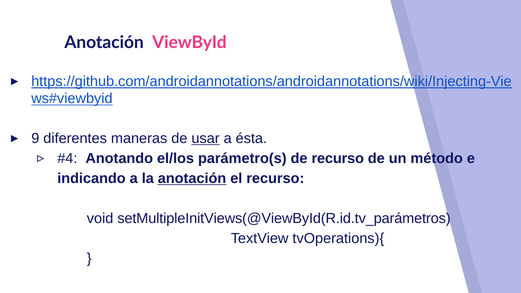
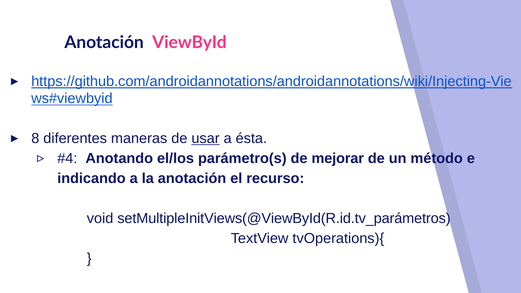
9: 9 -> 8
de recurso: recurso -> mejorar
anotación at (192, 178) underline: present -> none
